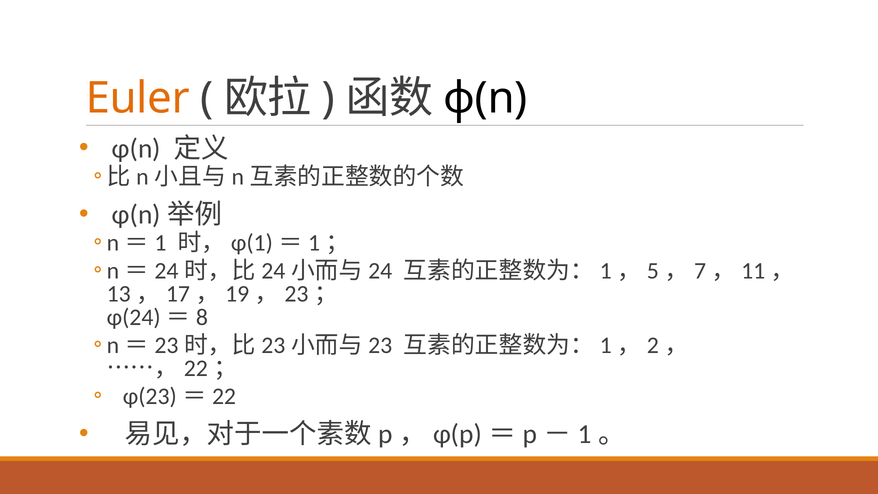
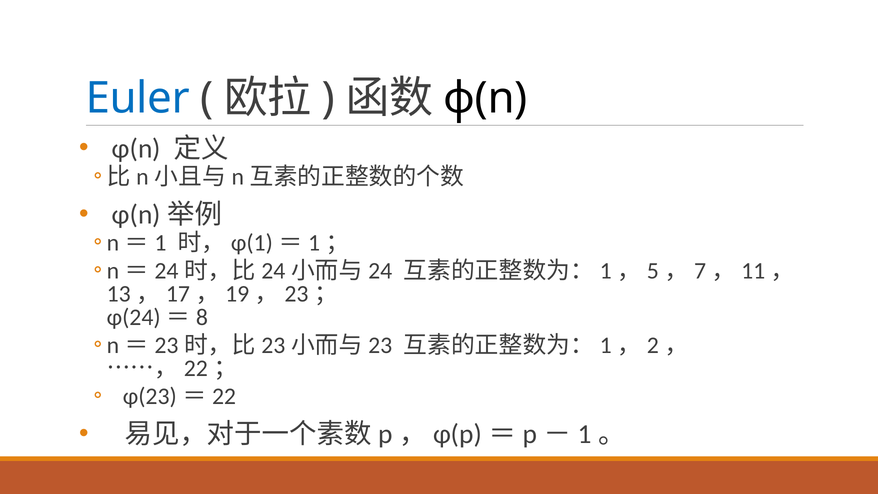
Euler colour: orange -> blue
